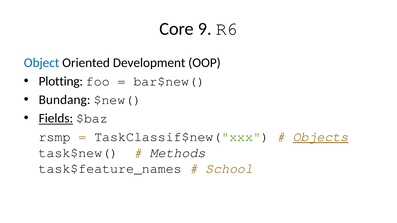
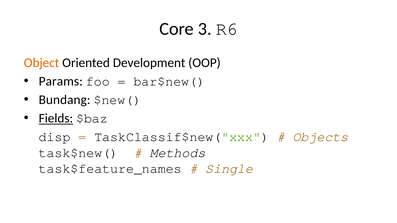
9: 9 -> 3
Object colour: blue -> orange
Plotting: Plotting -> Params
rsmp: rsmp -> disp
Objects underline: present -> none
School: School -> Single
